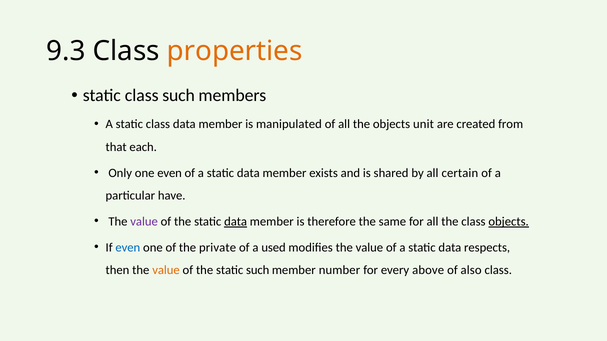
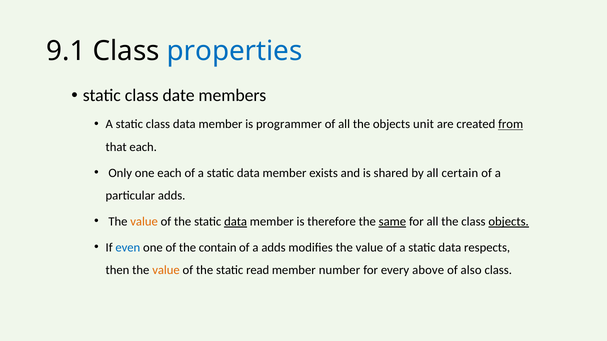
9.3: 9.3 -> 9.1
properties colour: orange -> blue
class such: such -> date
manipulated: manipulated -> programmer
from underline: none -> present
one even: even -> each
particular have: have -> adds
value at (144, 222) colour: purple -> orange
same underline: none -> present
private: private -> contain
a used: used -> adds
static such: such -> read
